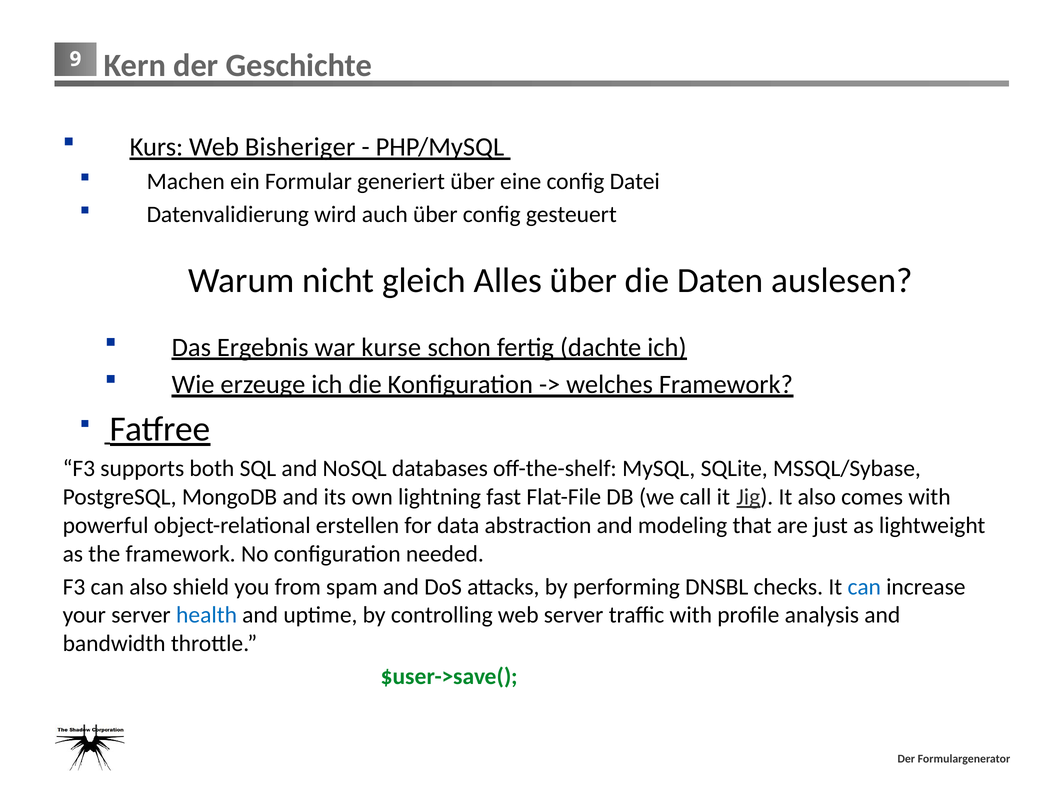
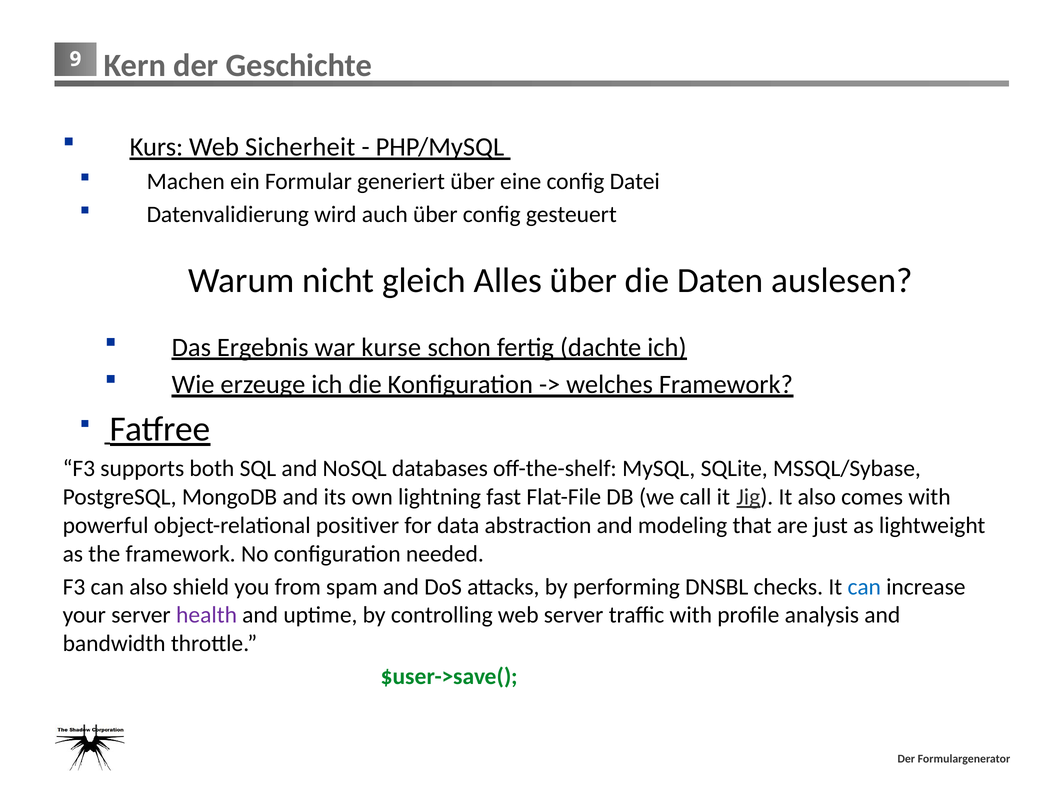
Bisheriger: Bisheriger -> Sicherheit
erstellen: erstellen -> positiver
health colour: blue -> purple
